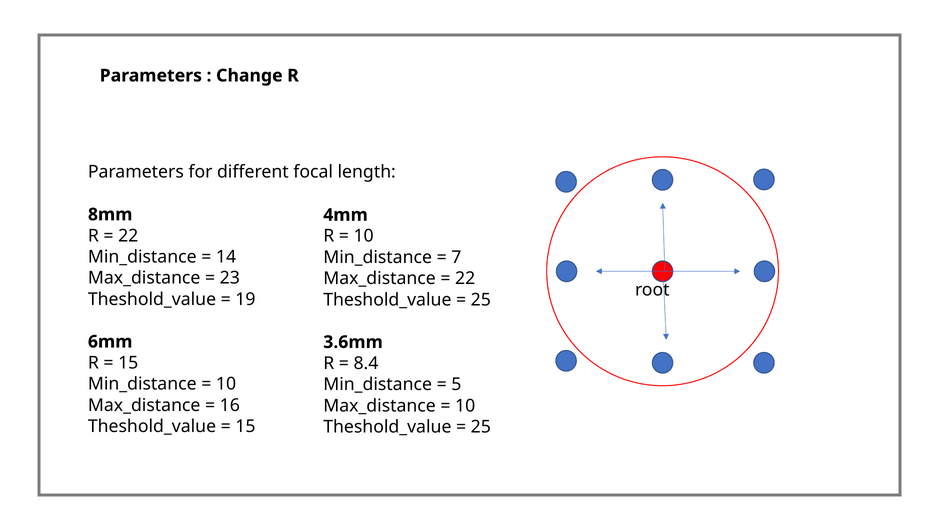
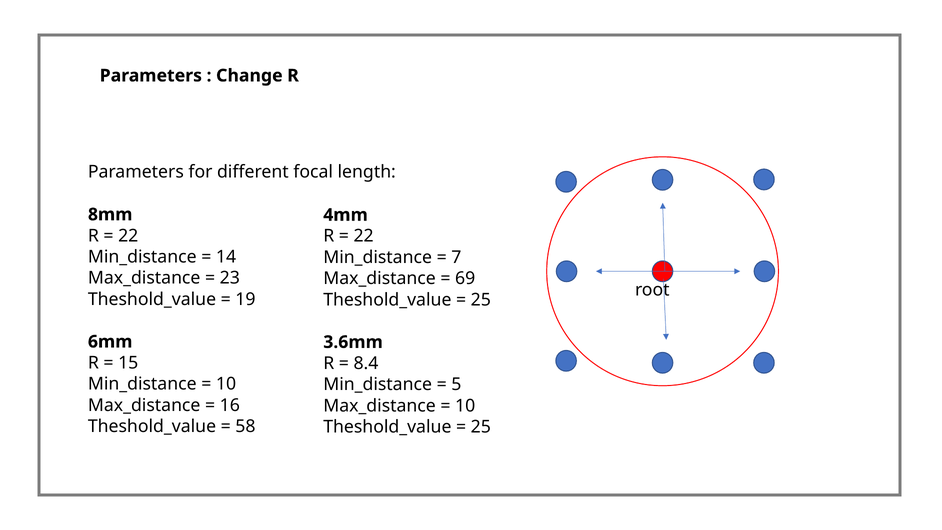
10 at (364, 236): 10 -> 22
22 at (465, 278): 22 -> 69
15 at (245, 426): 15 -> 58
